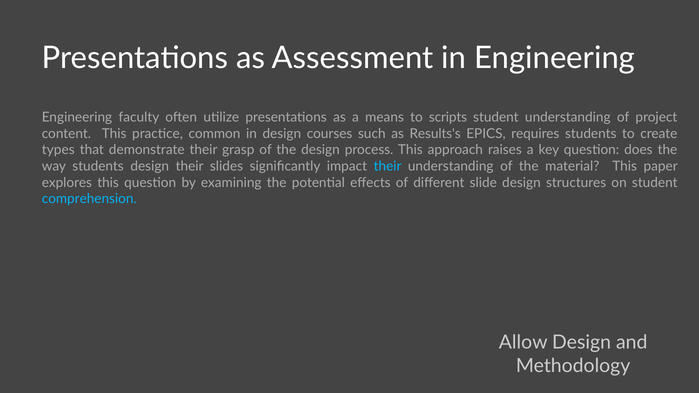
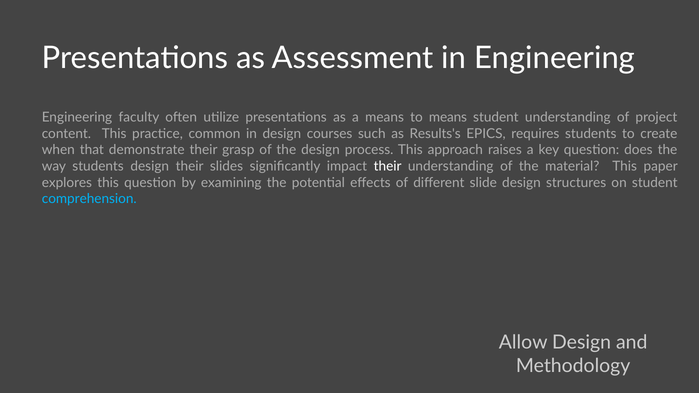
to scripts: scripts -> means
types: types -> when
their at (388, 166) colour: light blue -> white
